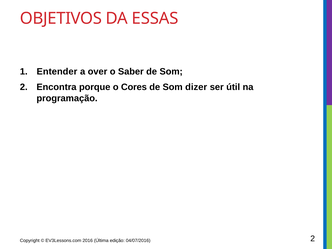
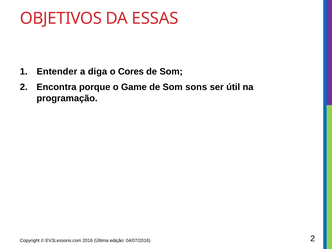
over: over -> diga
Saber: Saber -> Cores
Cores: Cores -> Game
dizer: dizer -> sons
